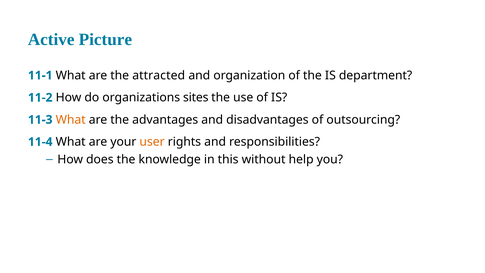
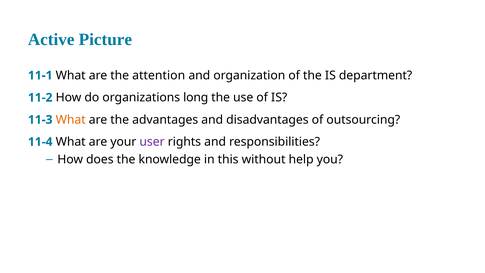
attracted: attracted -> attention
sites: sites -> long
user colour: orange -> purple
